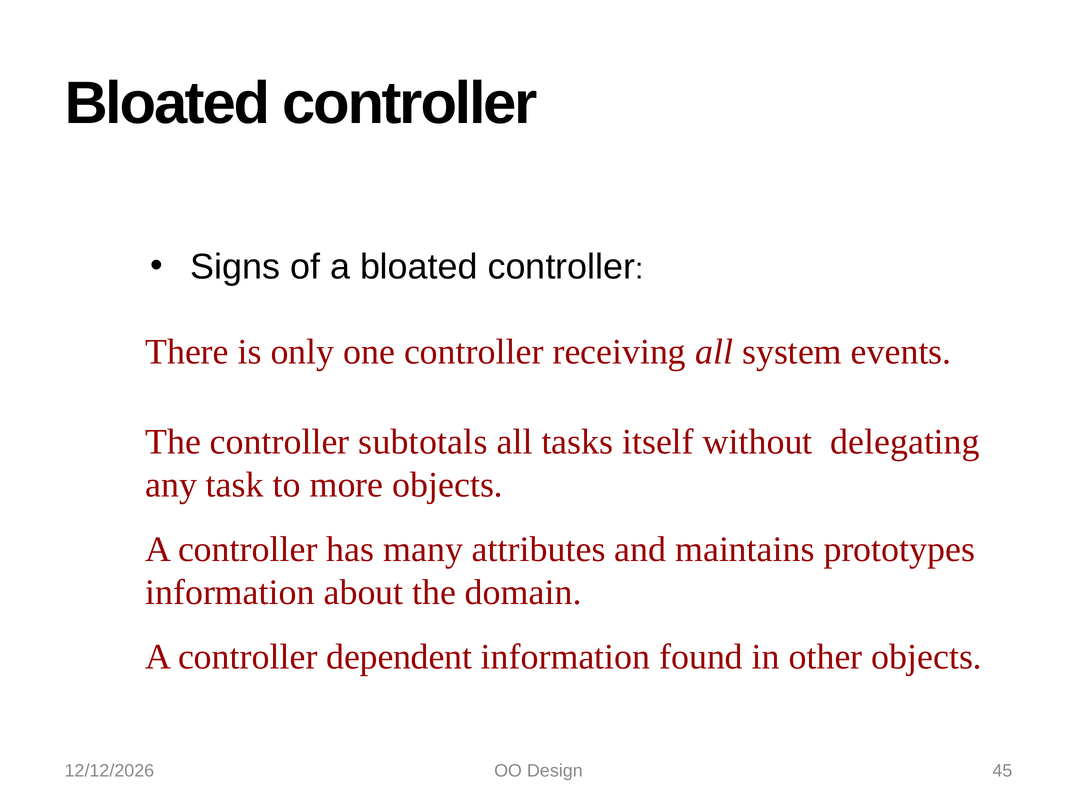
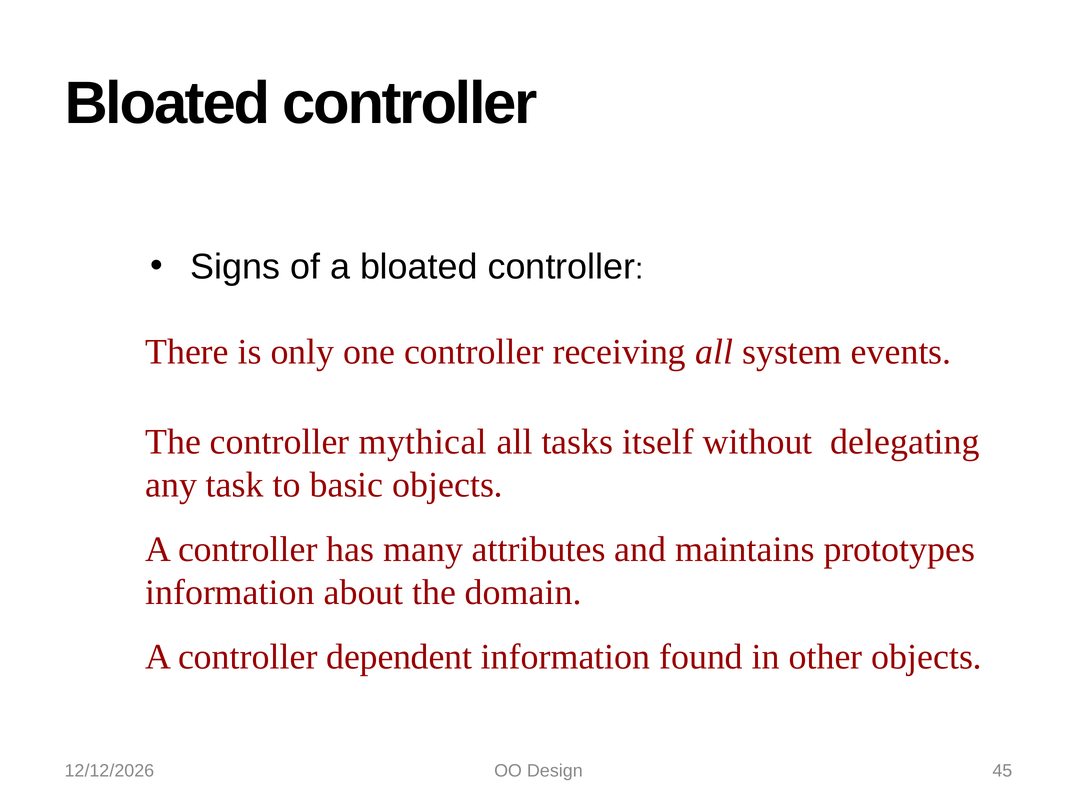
subtotals: subtotals -> mythical
more: more -> basic
